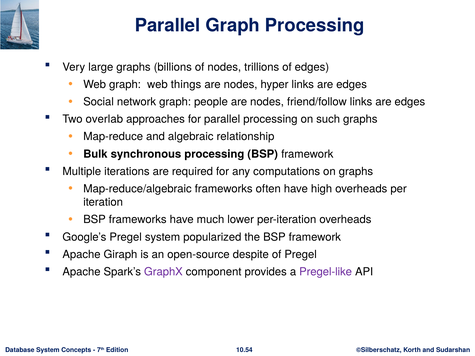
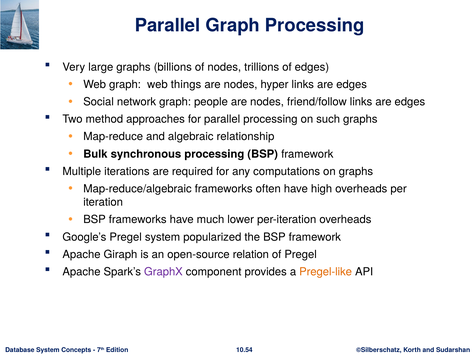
overlab: overlab -> method
despite: despite -> relation
Pregel-like colour: purple -> orange
